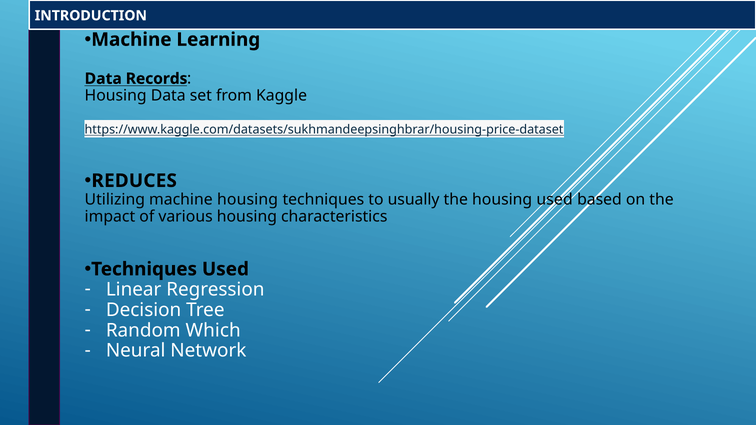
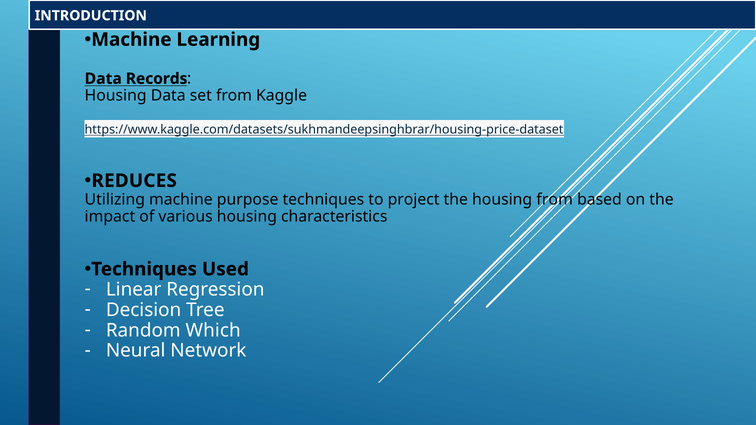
machine housing: housing -> purpose
usually: usually -> project
housing used: used -> from
